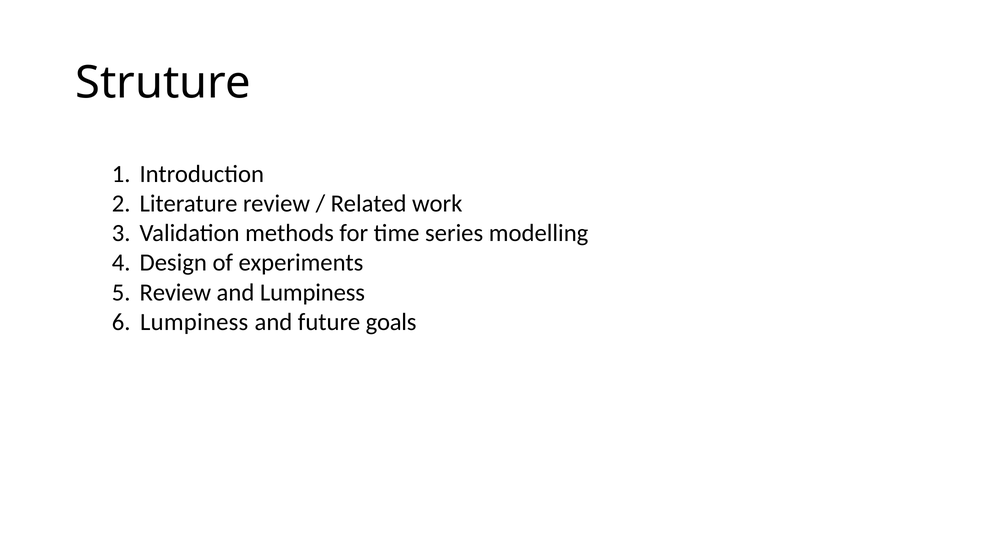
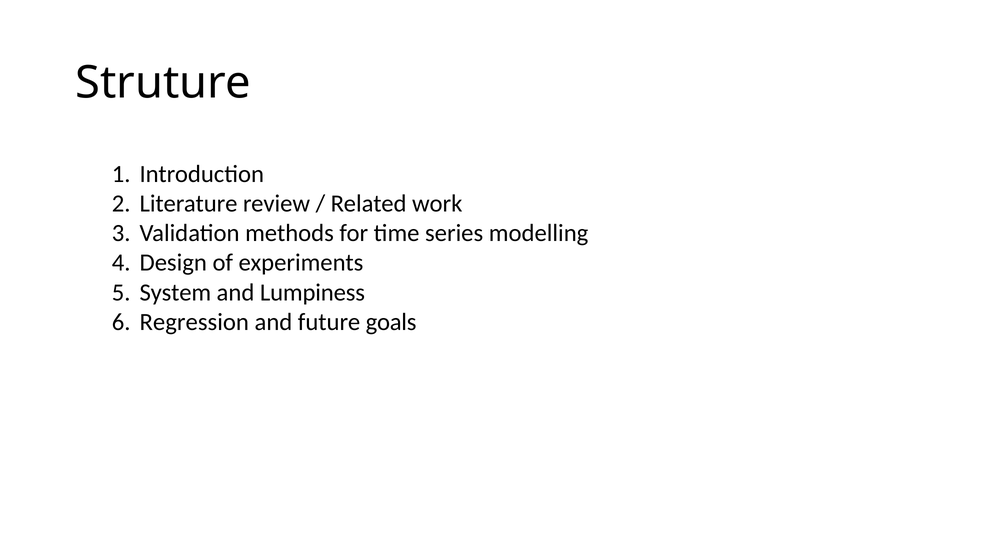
Review at (175, 292): Review -> System
Lumpiness at (194, 322): Lumpiness -> Regression
